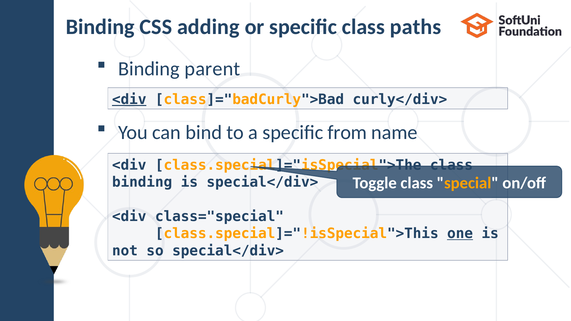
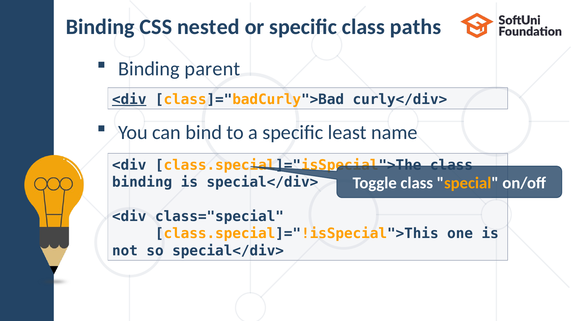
adding: adding -> nested
from: from -> least
one underline: present -> none
